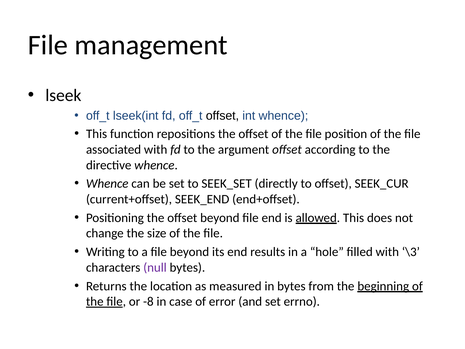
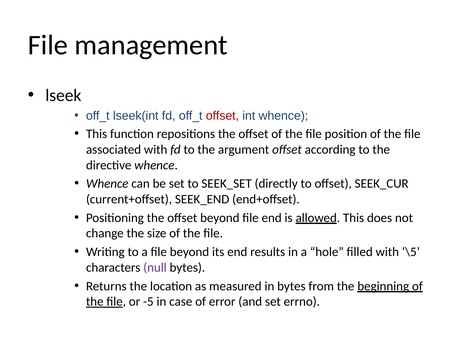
offset at (222, 116) colour: black -> red
\3: \3 -> \5
-8: -8 -> -5
